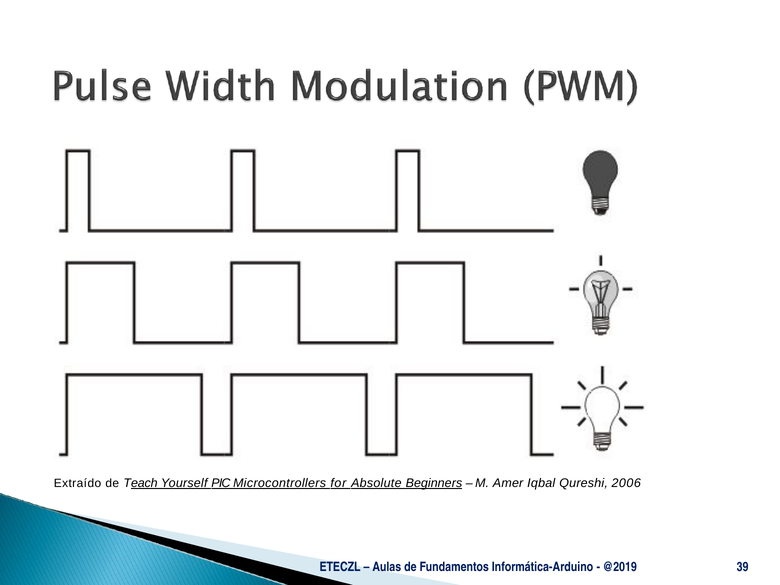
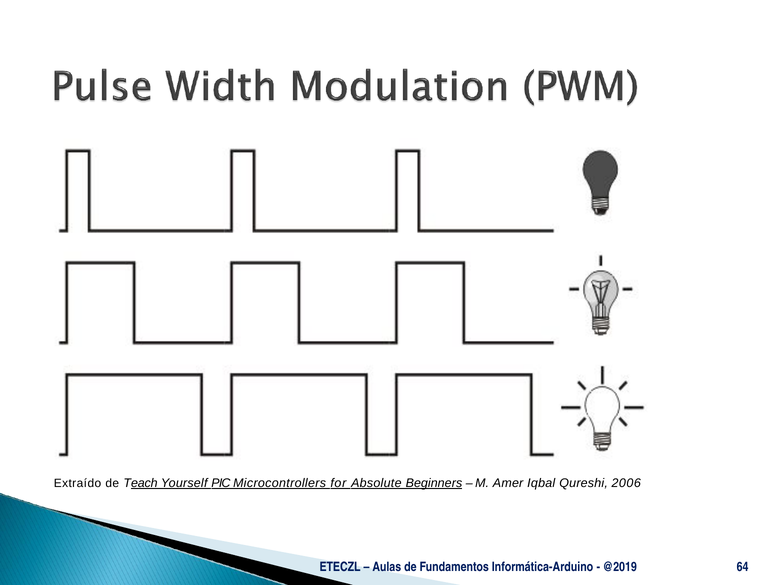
39: 39 -> 64
